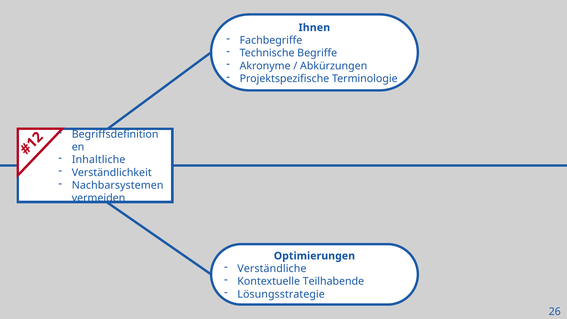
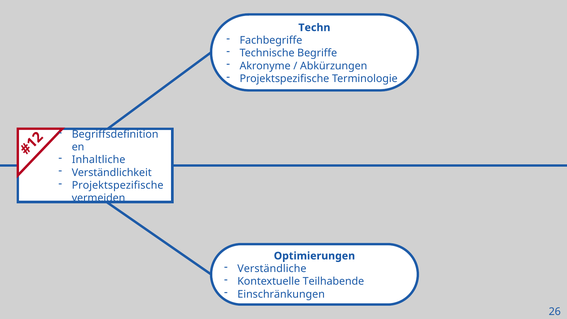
Ihnen: Ihnen -> Techn
Nachbarsystemen at (118, 185): Nachbarsystemen -> Projektspezifische
Lösungsstrategie: Lösungsstrategie -> Einschränkungen
